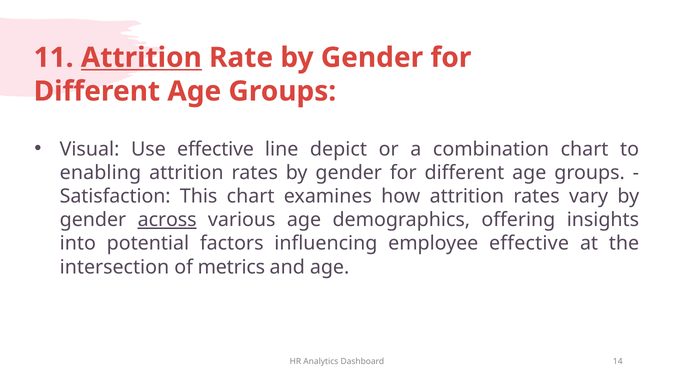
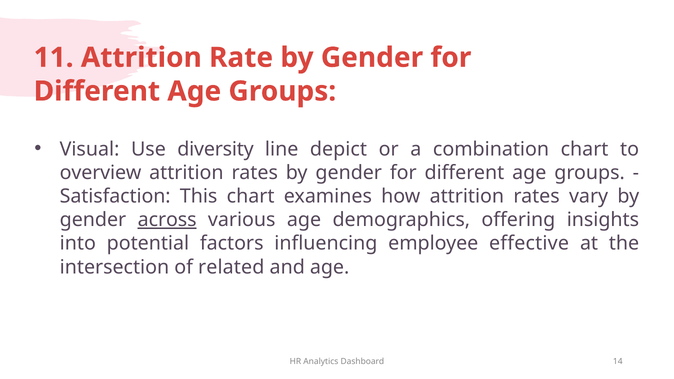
Attrition at (141, 58) underline: present -> none
Use effective: effective -> diversity
enabling: enabling -> overview
metrics: metrics -> related
